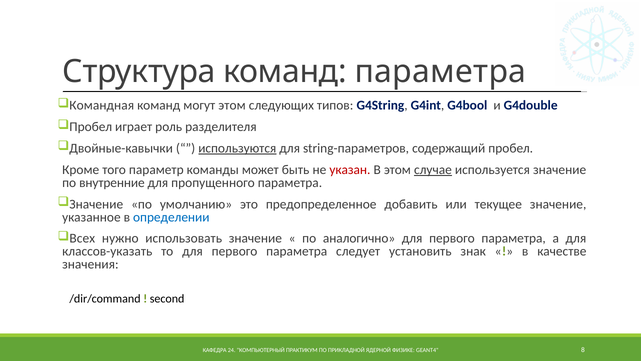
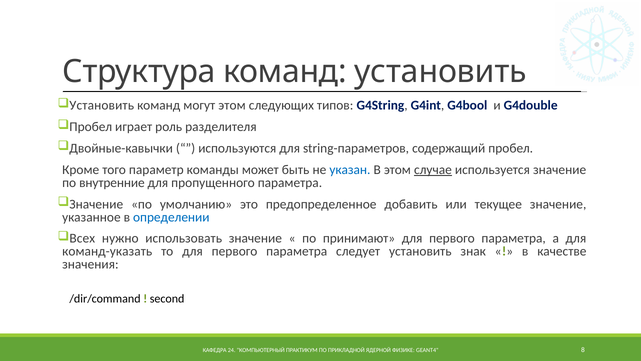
команд параметра: параметра -> установить
Командная at (102, 105): Командная -> Установить
используются underline: present -> none
указан colour: red -> blue
аналогично: аналогично -> принимают
классов-указать: классов-указать -> команд-указать
